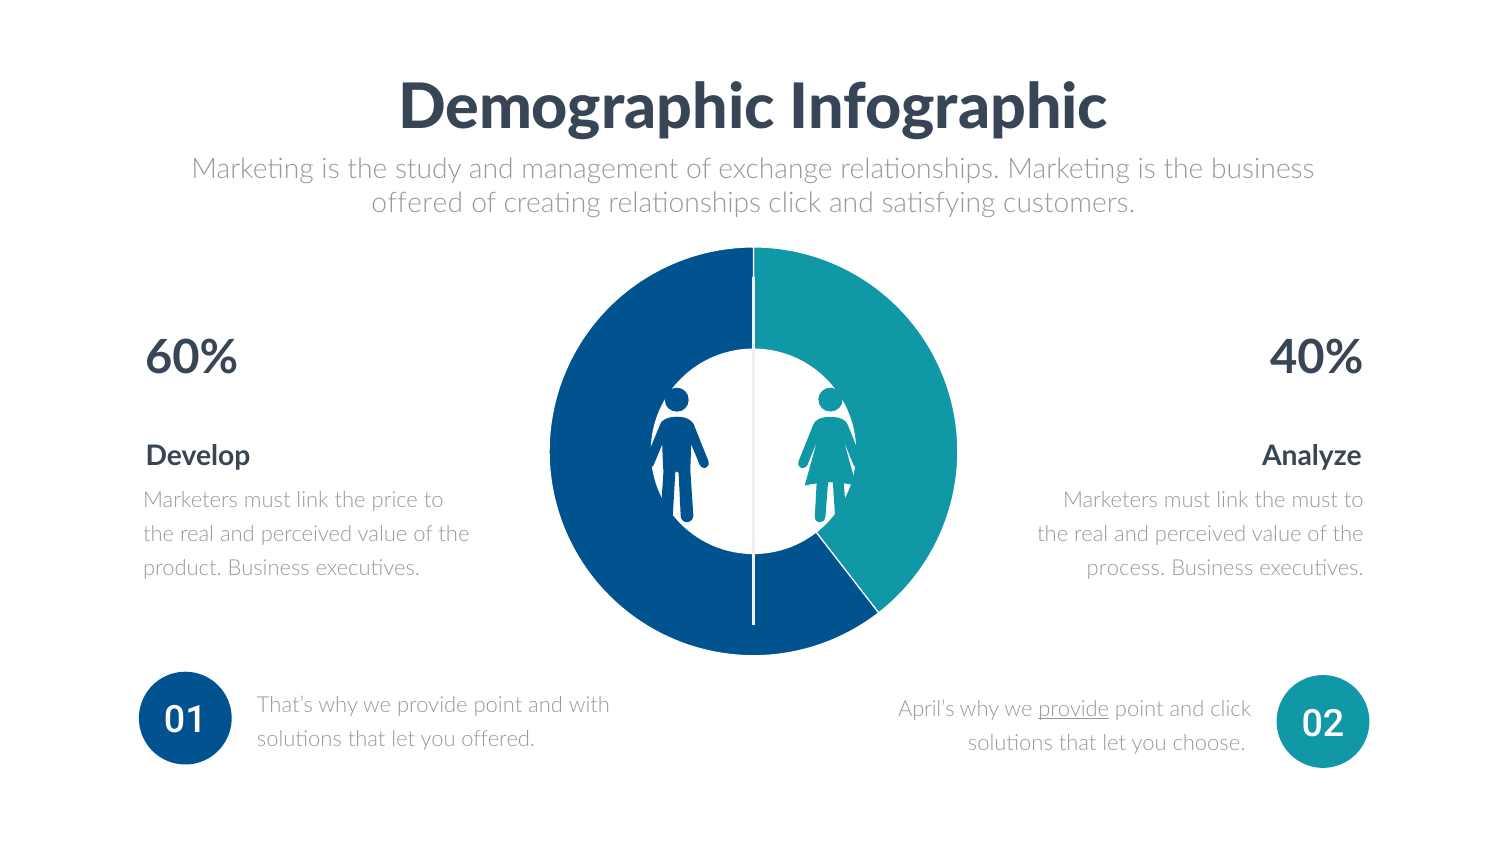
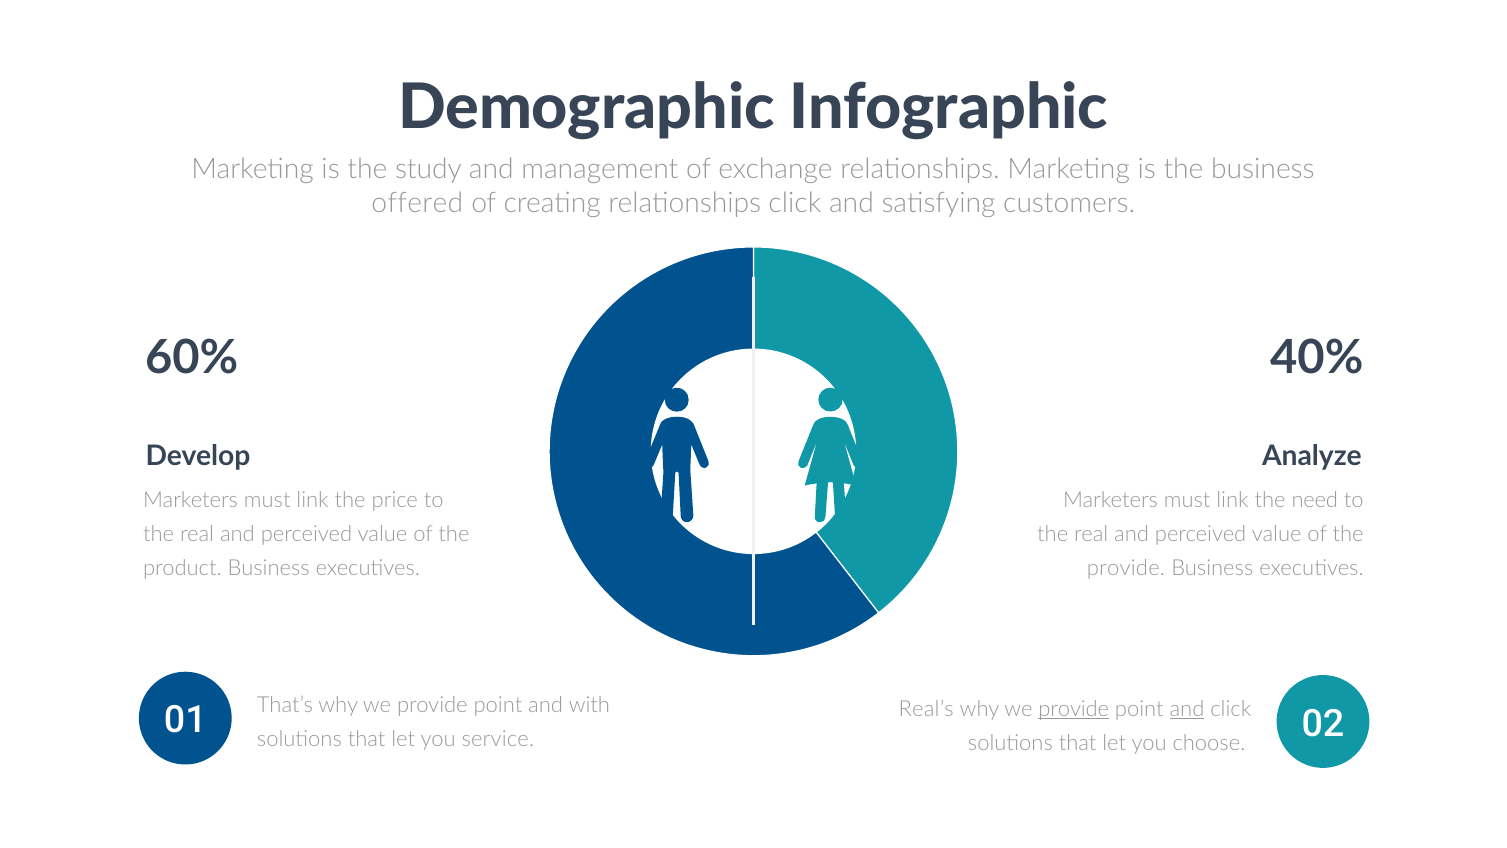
the must: must -> need
process at (1126, 568): process -> provide
April’s: April’s -> Real’s
and at (1187, 709) underline: none -> present
you offered: offered -> service
